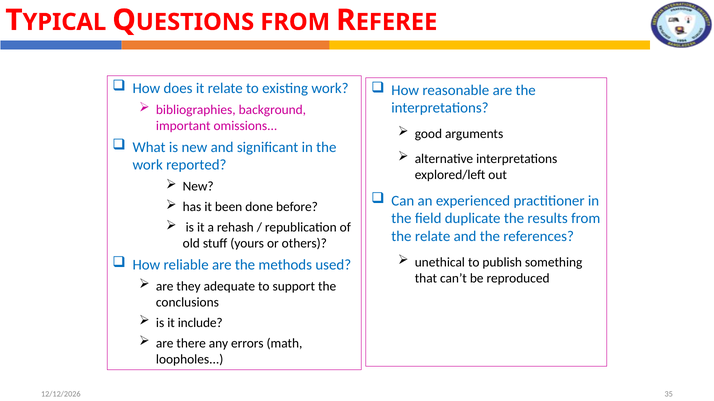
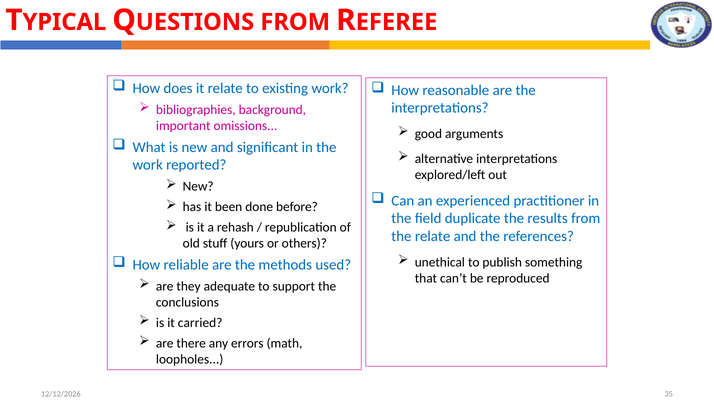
include: include -> carried
